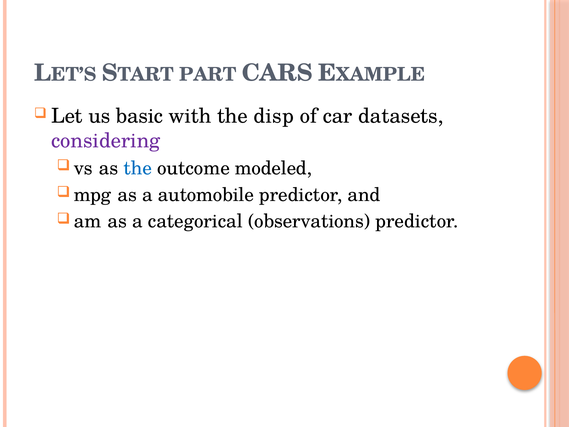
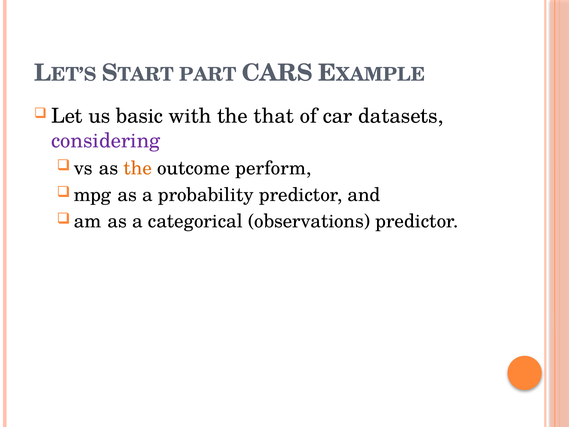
disp: disp -> that
the at (138, 168) colour: blue -> orange
modeled: modeled -> perform
automobile: automobile -> probability
